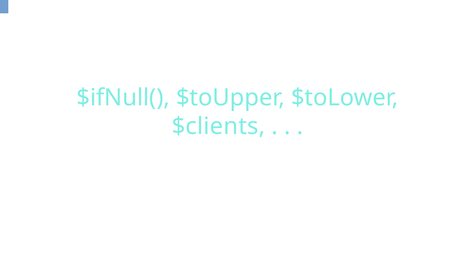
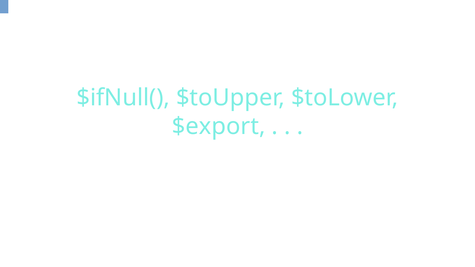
$clients: $clients -> $export
